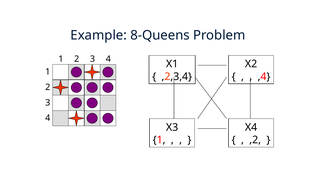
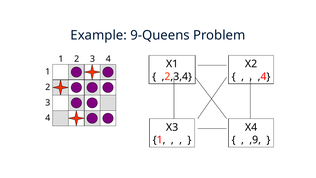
8-Queens: 8-Queens -> 9-Queens
,2: ,2 -> ,9
